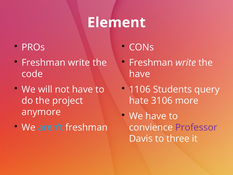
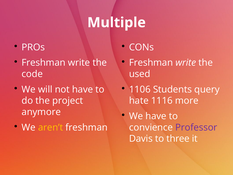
Element: Element -> Multiple
have at (140, 74): have -> used
3106: 3106 -> 1116
aren’t colour: light blue -> yellow
